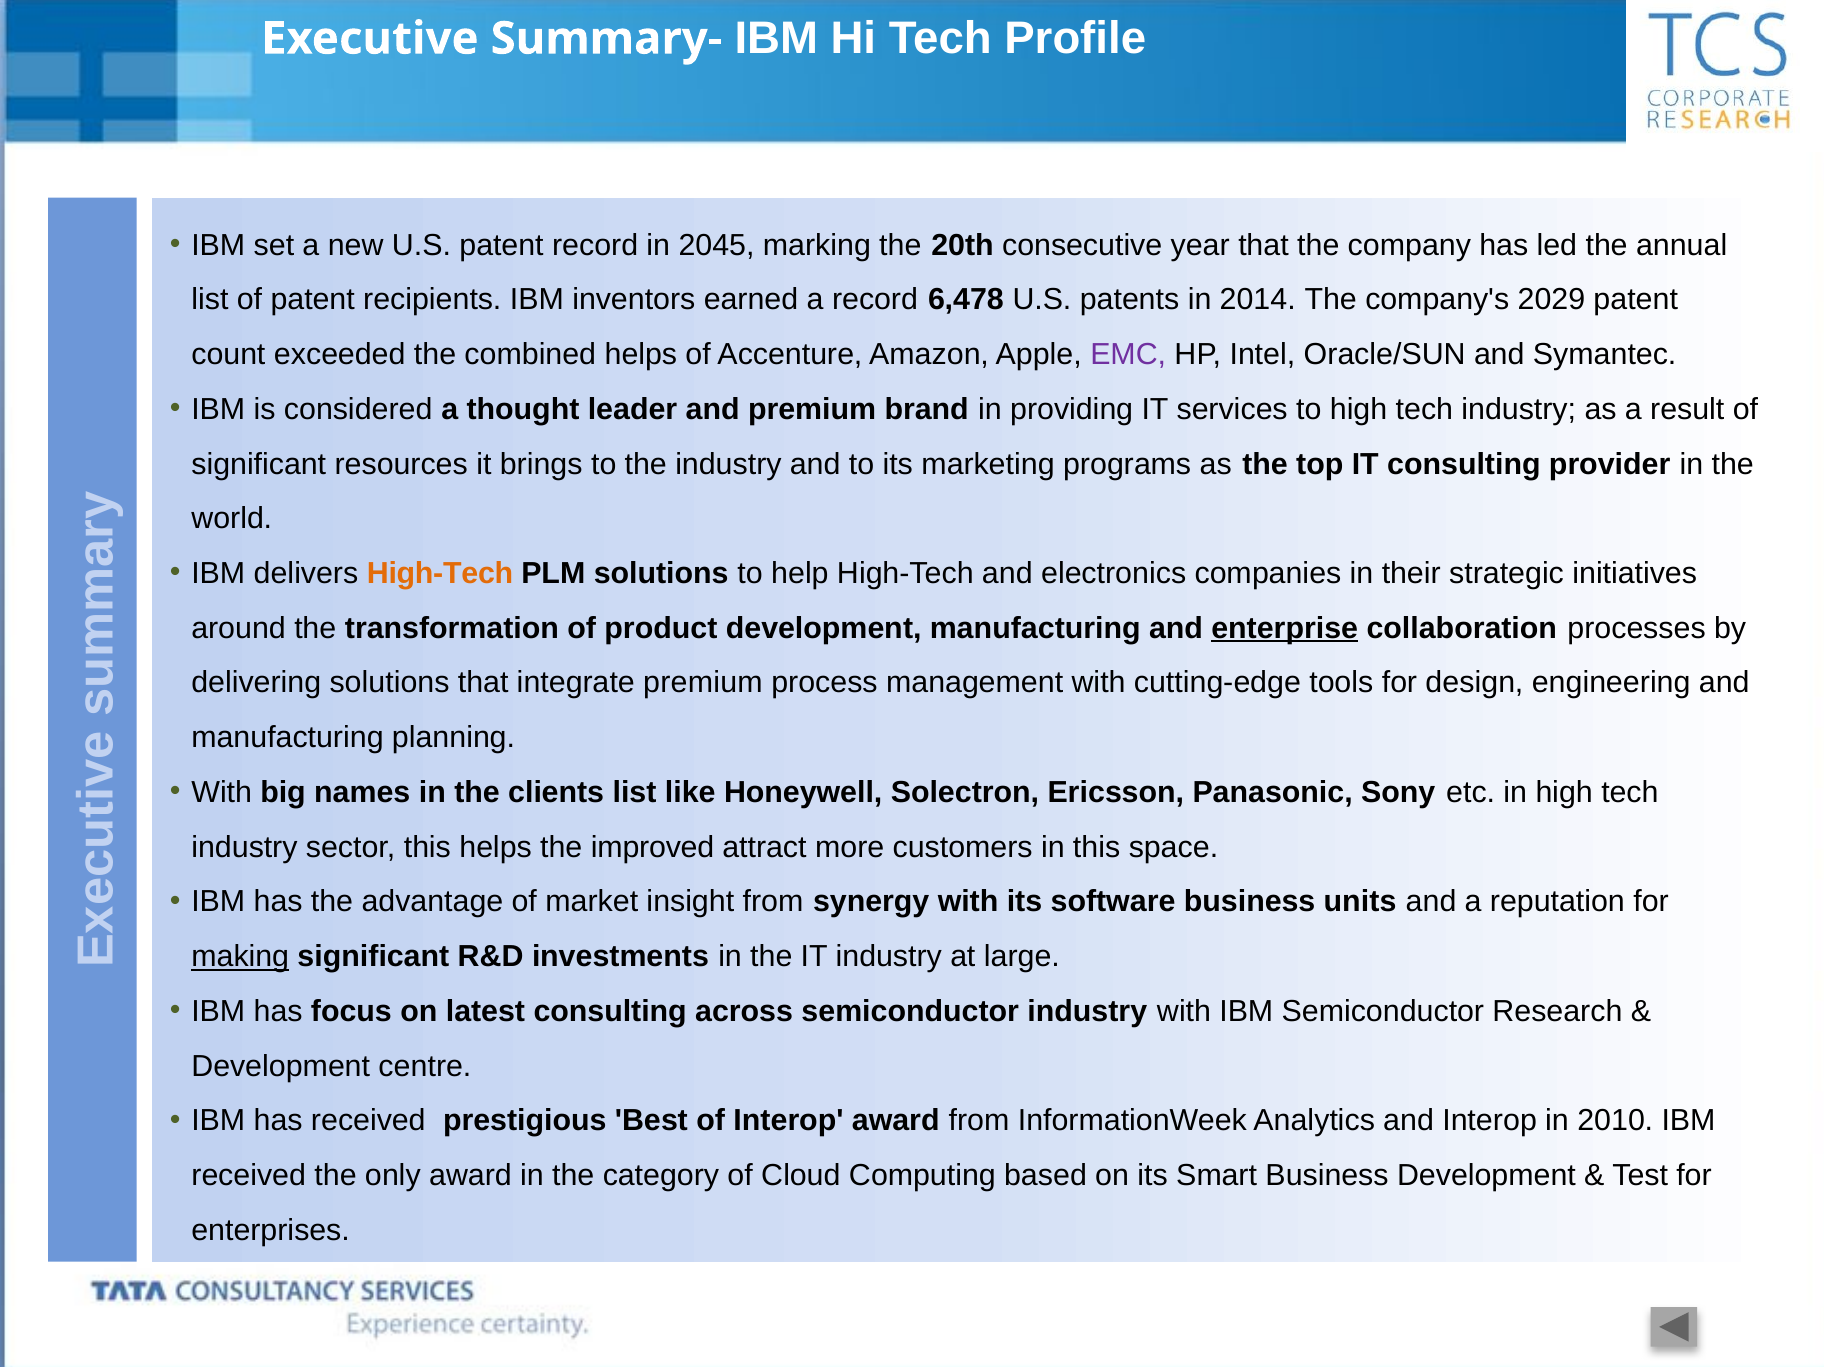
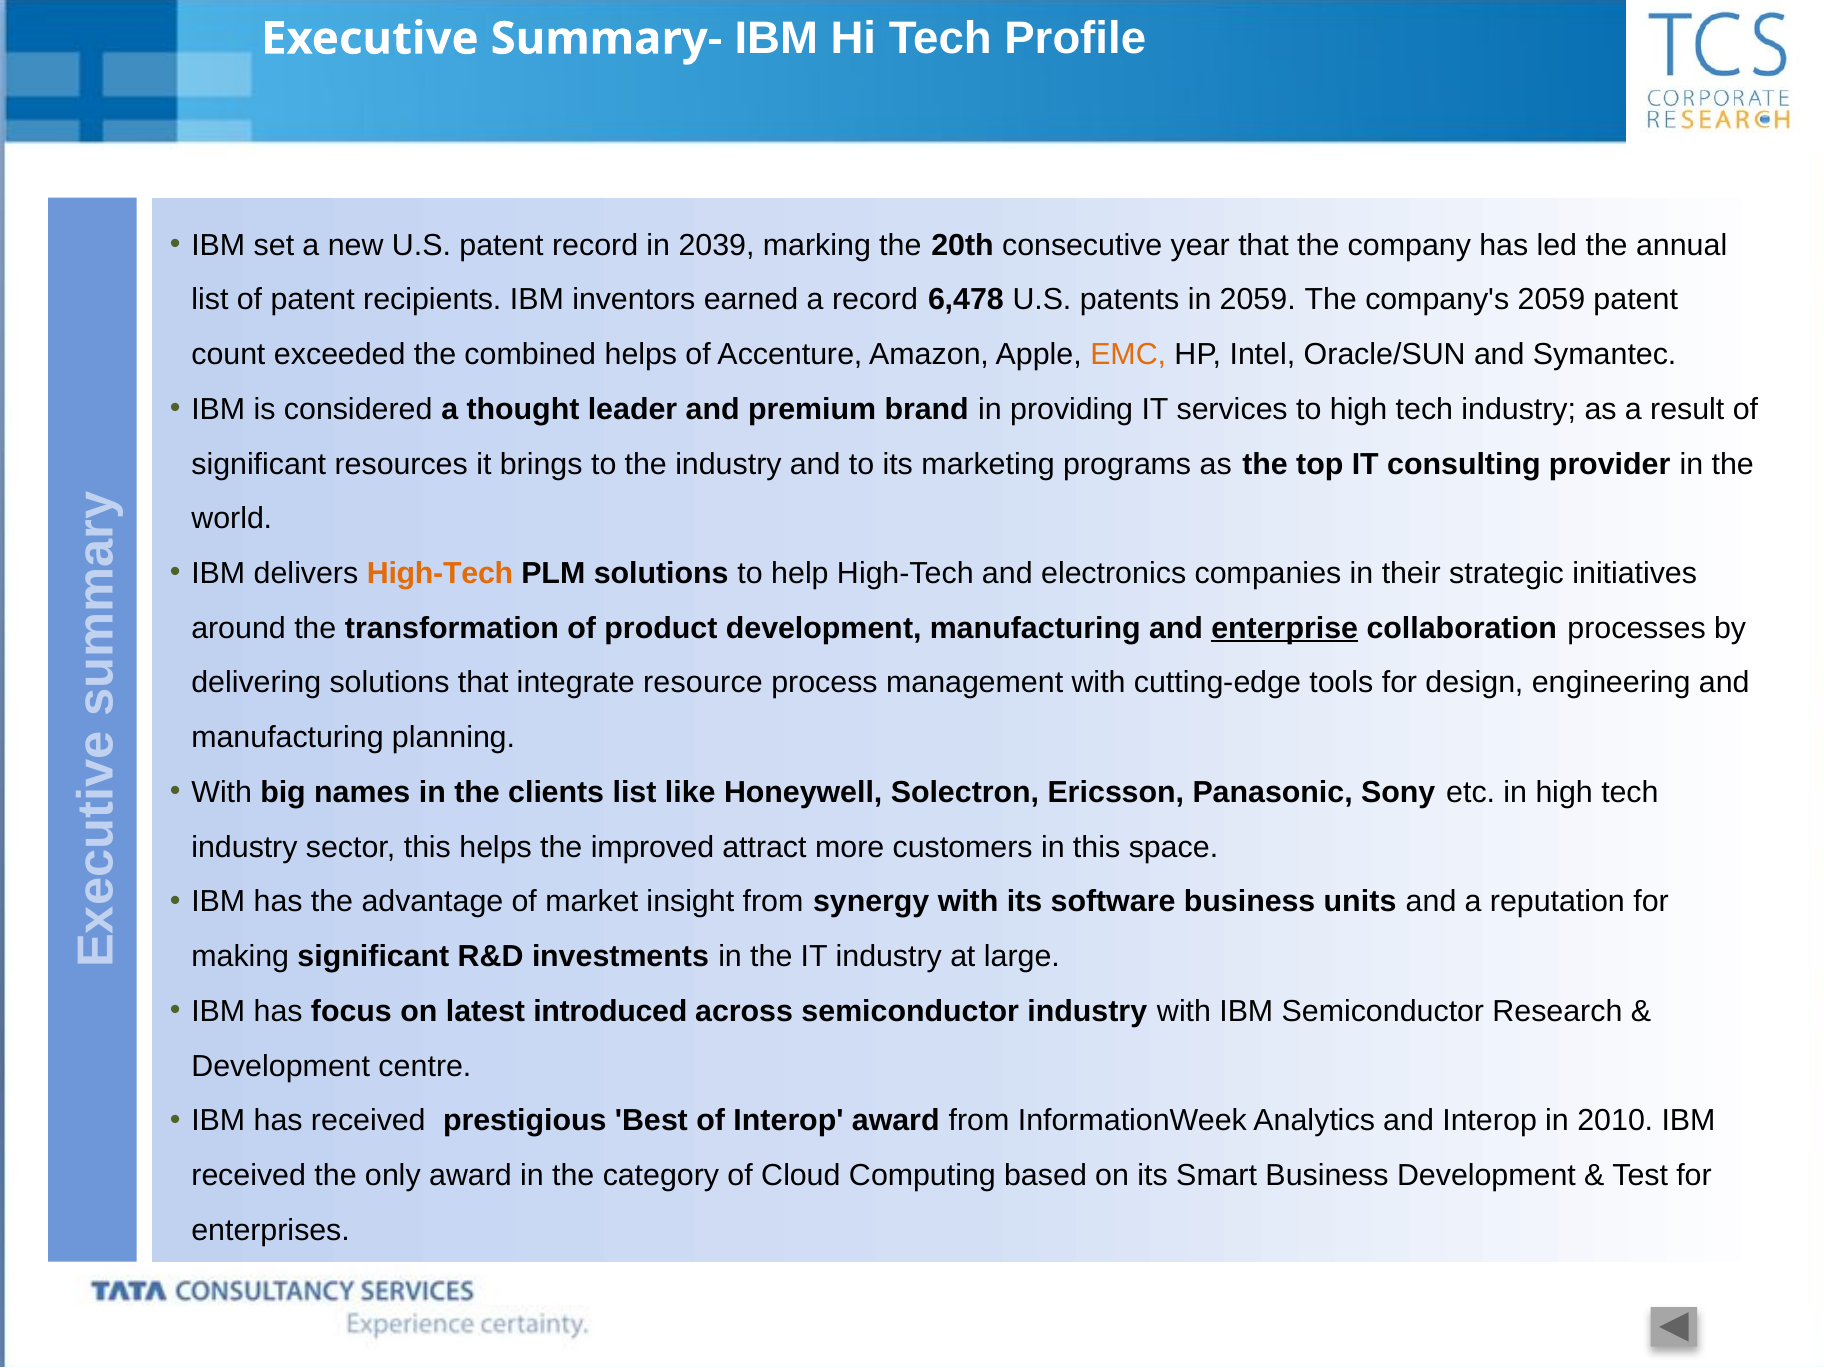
2045: 2045 -> 2039
in 2014: 2014 -> 2059
company's 2029: 2029 -> 2059
EMC colour: purple -> orange
integrate premium: premium -> resource
making underline: present -> none
latest consulting: consulting -> introduced
